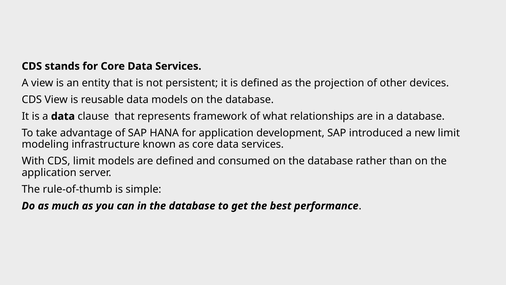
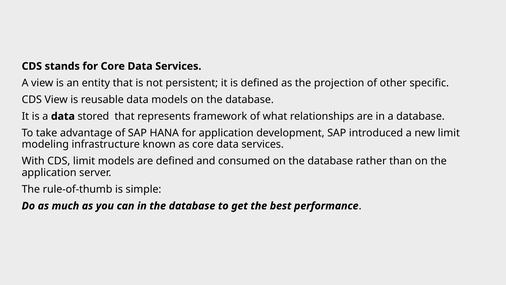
devices: devices -> specific
clause: clause -> stored
